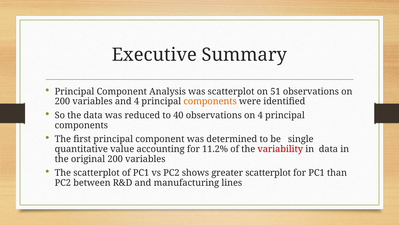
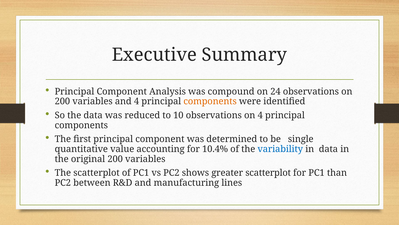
was scatterplot: scatterplot -> compound
51: 51 -> 24
40: 40 -> 10
11.2%: 11.2% -> 10.4%
variability colour: red -> blue
